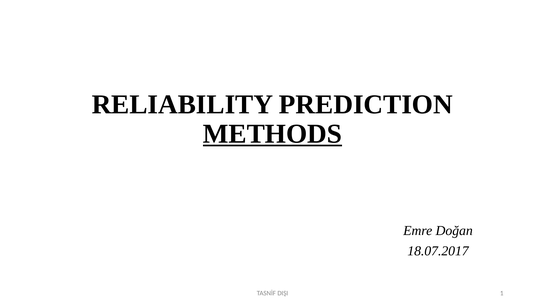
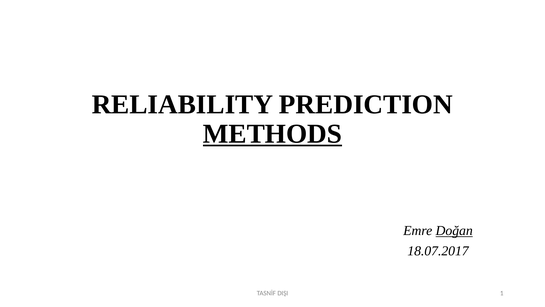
Doğan underline: none -> present
